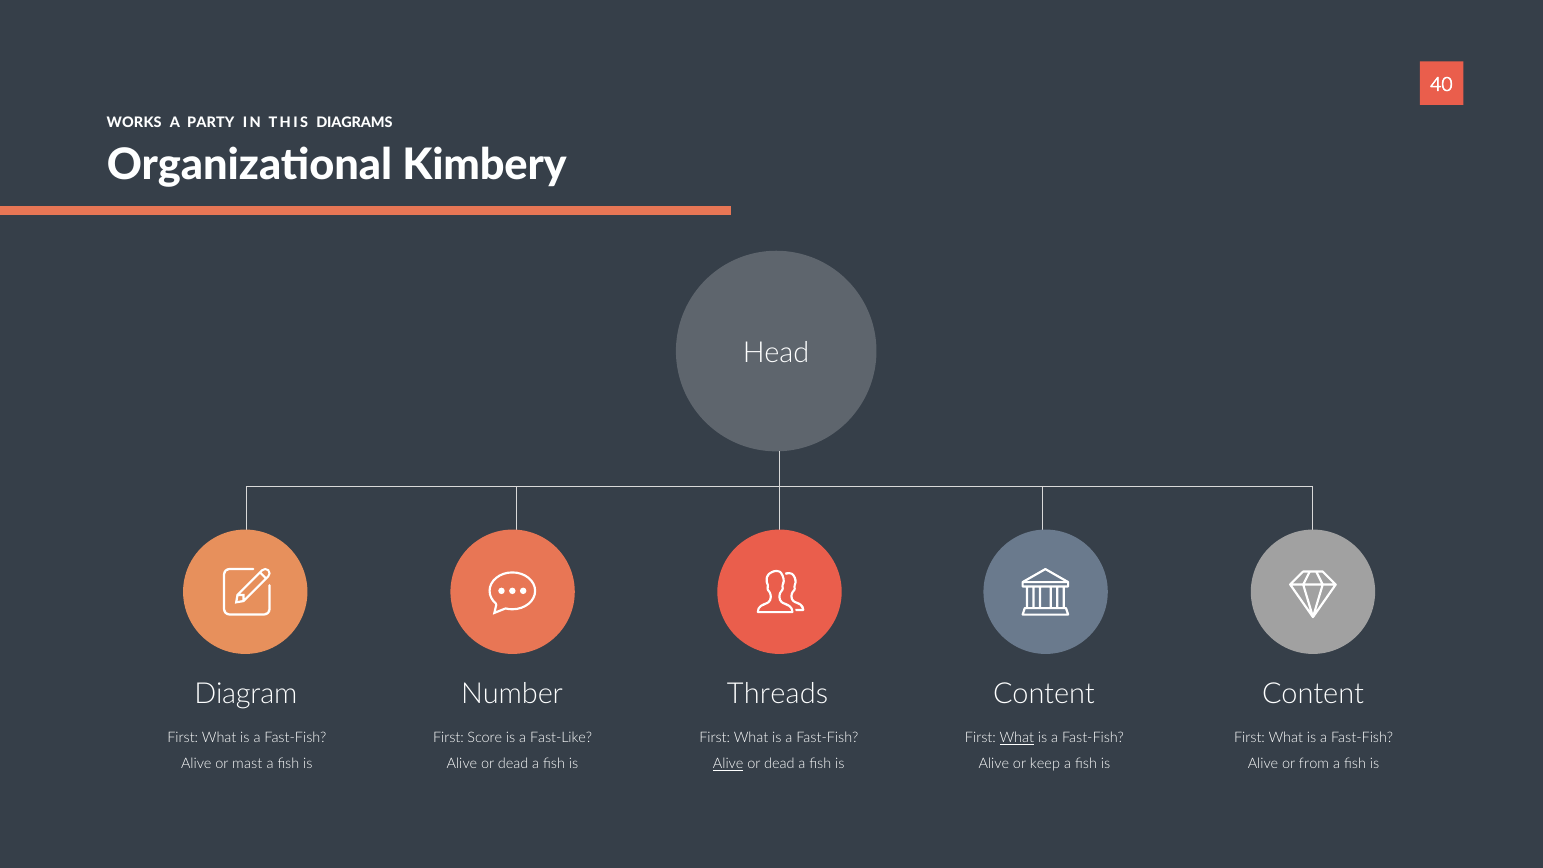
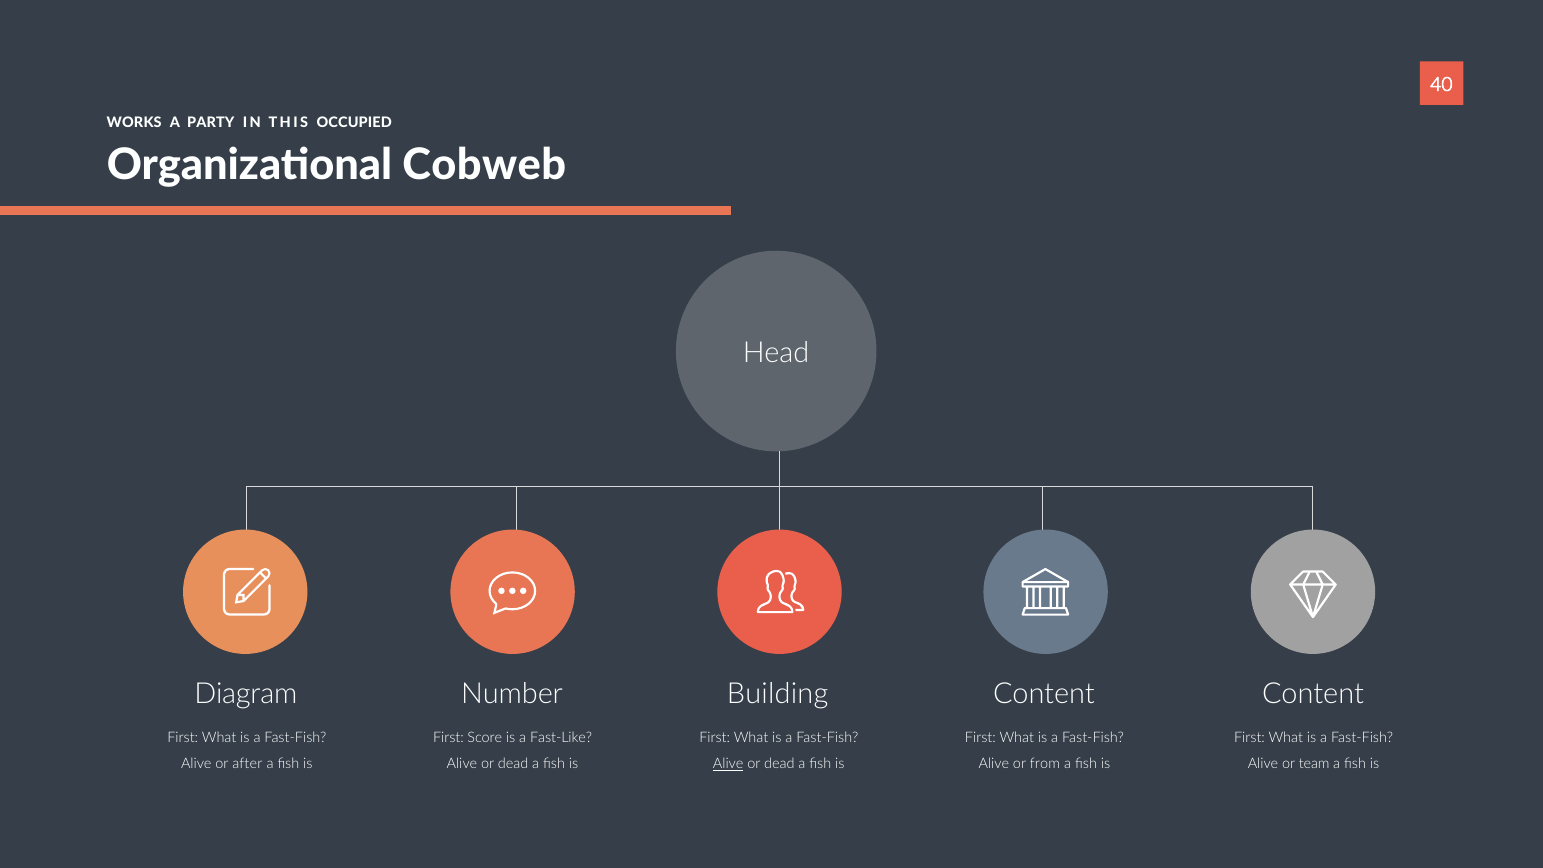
DIAGRAMS: DIAGRAMS -> OCCUPIED
Kimbery: Kimbery -> Cobweb
Threads: Threads -> Building
What at (1017, 738) underline: present -> none
mast: mast -> after
keep: keep -> from
from: from -> team
